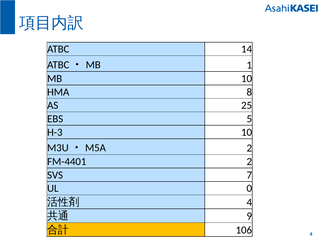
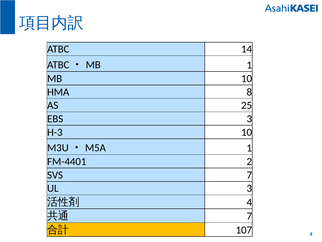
EBS 5: 5 -> 3
2 at (249, 148): 2 -> 1
UL 0: 0 -> 3
9 at (249, 216): 9 -> 7
106: 106 -> 107
